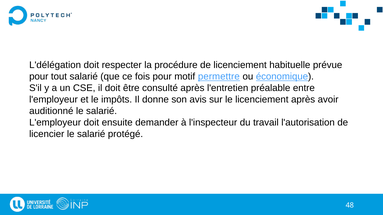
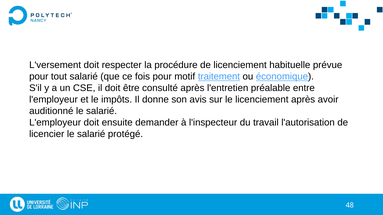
L'délégation: L'délégation -> L'versement
permettre: permettre -> traitement
